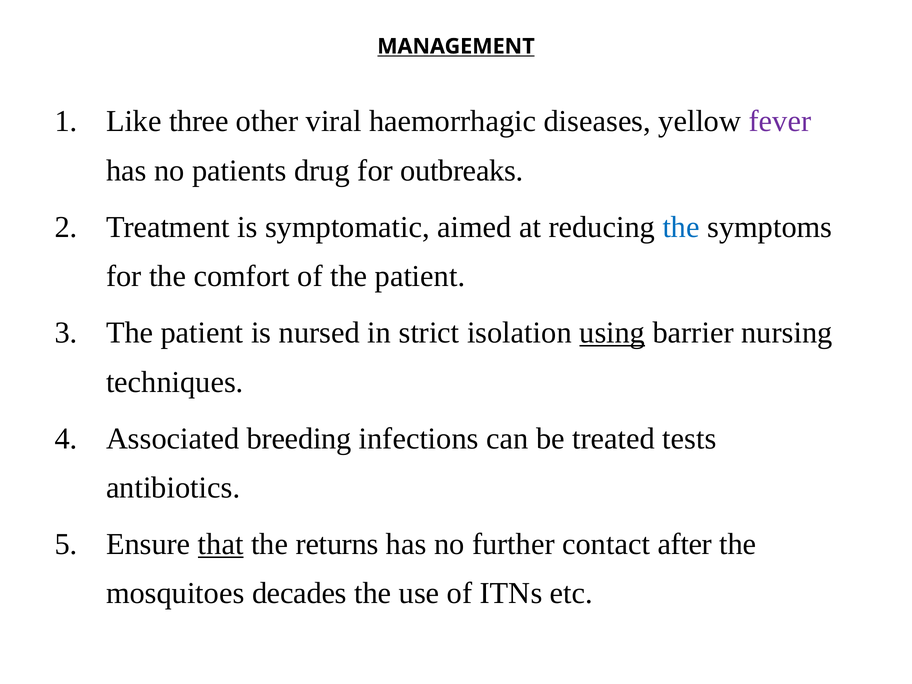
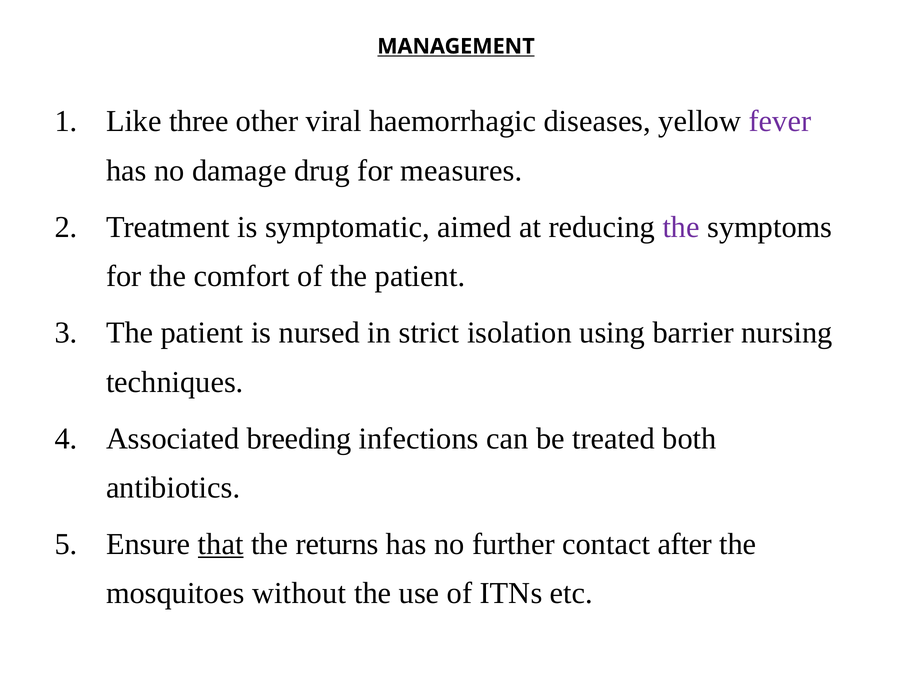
patients: patients -> damage
outbreaks: outbreaks -> measures
the at (681, 227) colour: blue -> purple
using underline: present -> none
tests: tests -> both
decades: decades -> without
